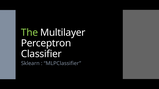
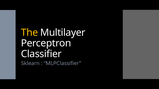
The colour: light green -> yellow
